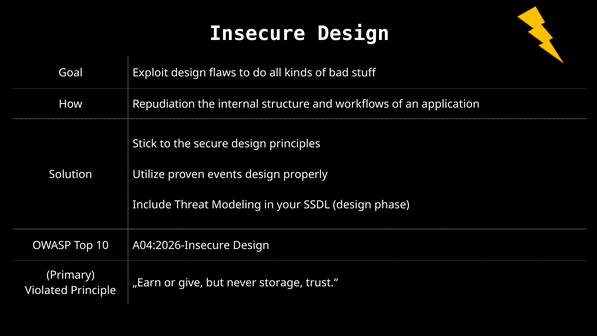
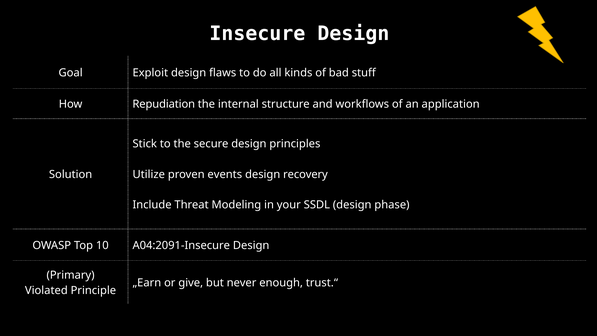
properly: properly -> recovery
A04:2026-Insecure: A04:2026-Insecure -> A04:2091-Insecure
storage: storage -> enough
